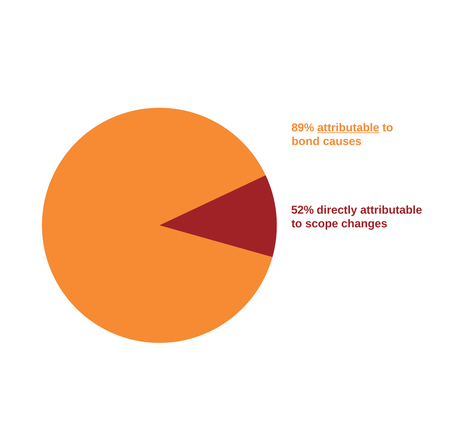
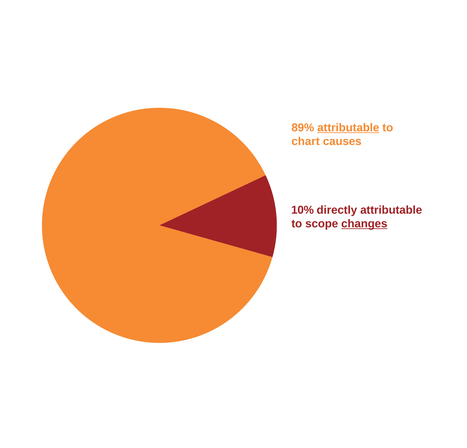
bond: bond -> chart
52%: 52% -> 10%
changes underline: none -> present
